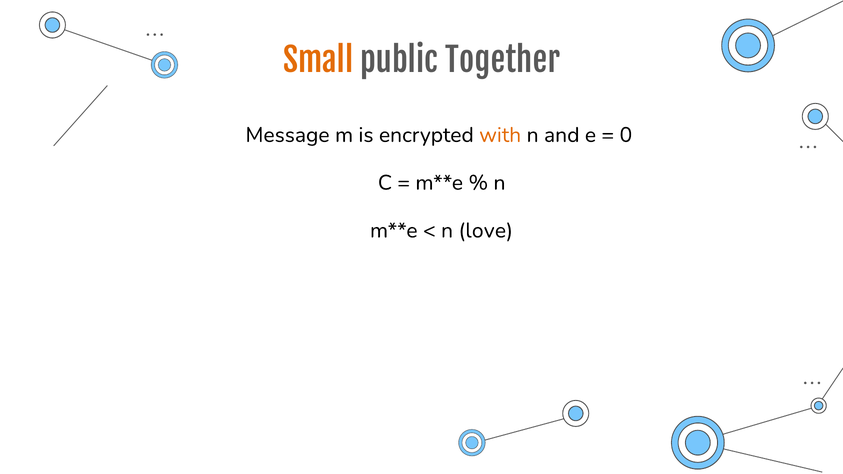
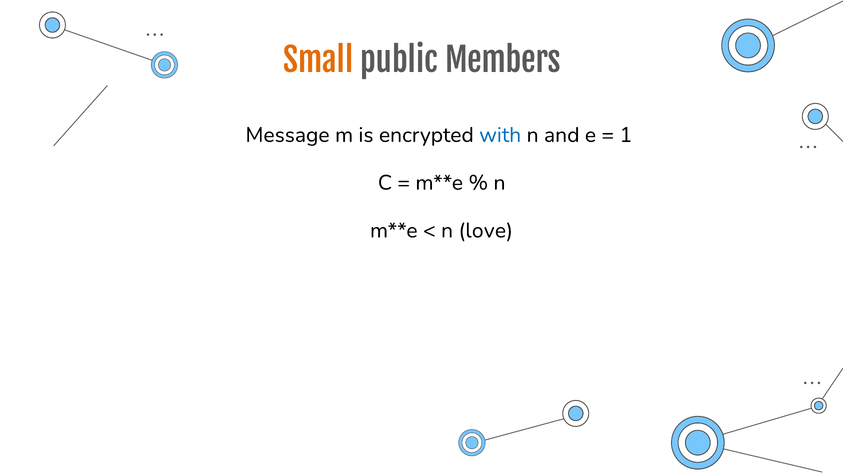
Together: Together -> Members
with colour: orange -> blue
0: 0 -> 1
